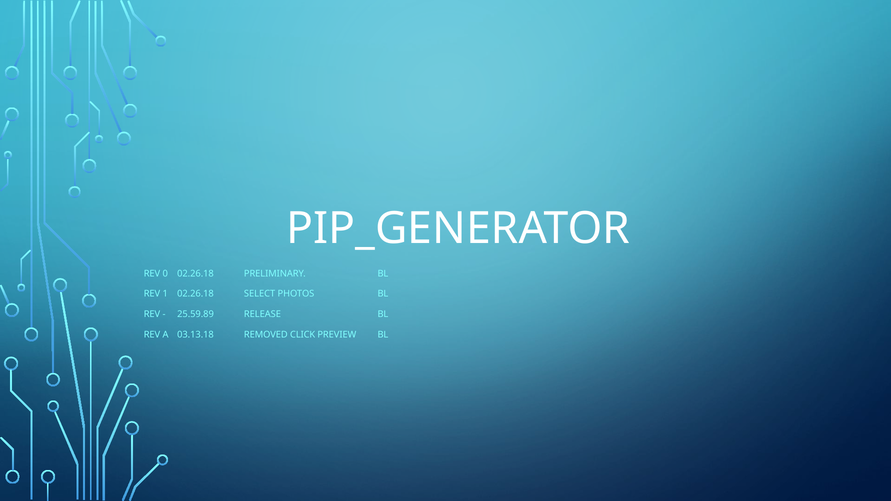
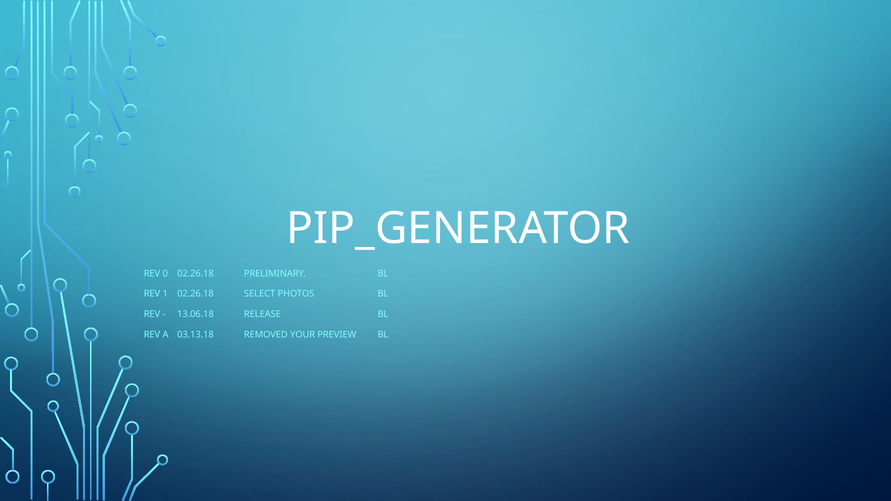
25.59.89: 25.59.89 -> 13.06.18
CLICK: CLICK -> YOUR
